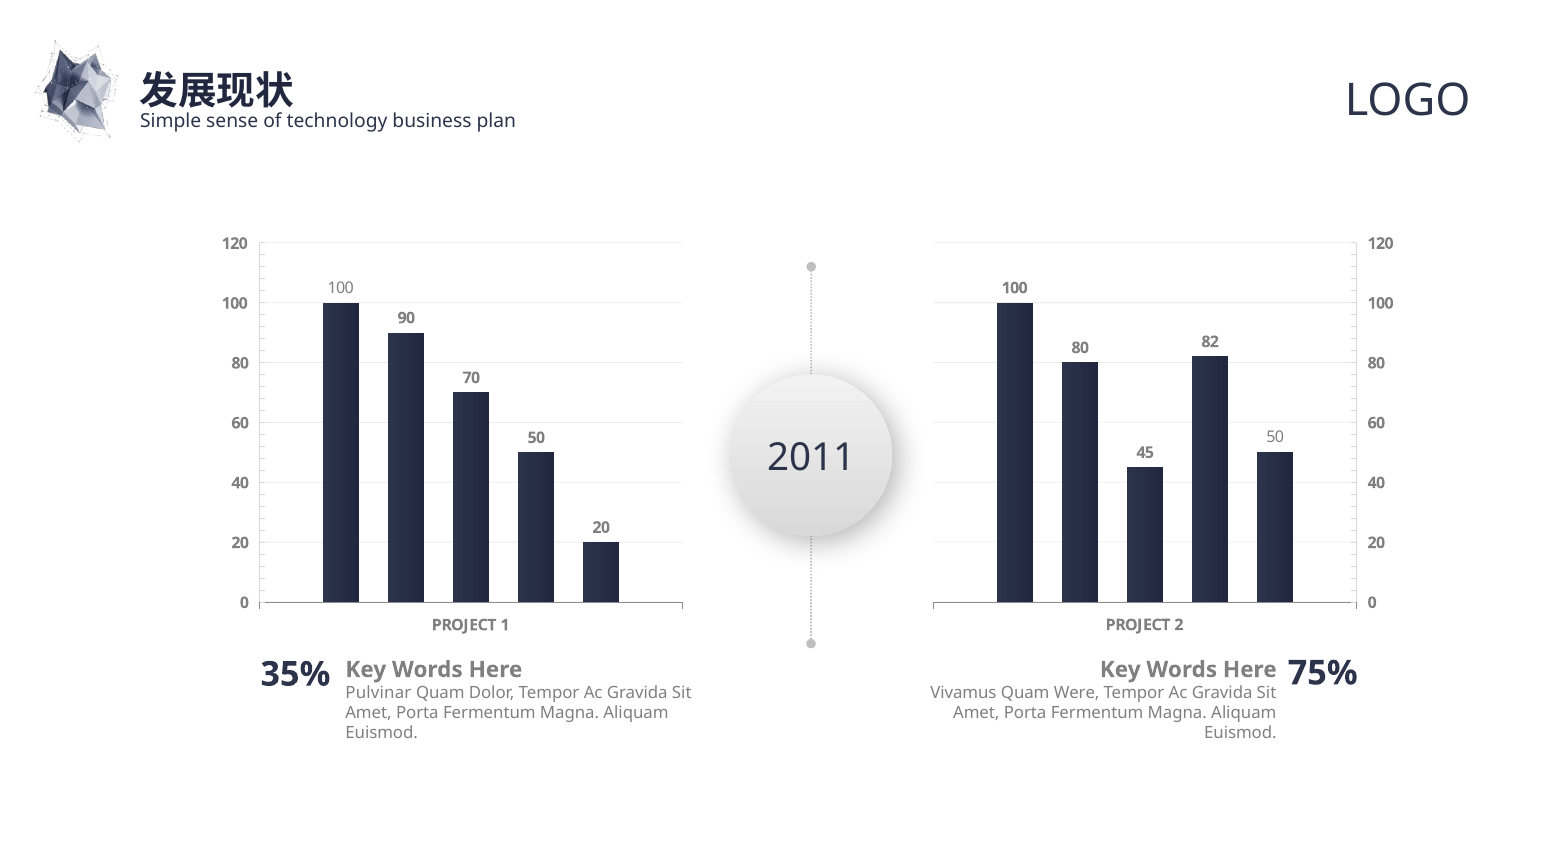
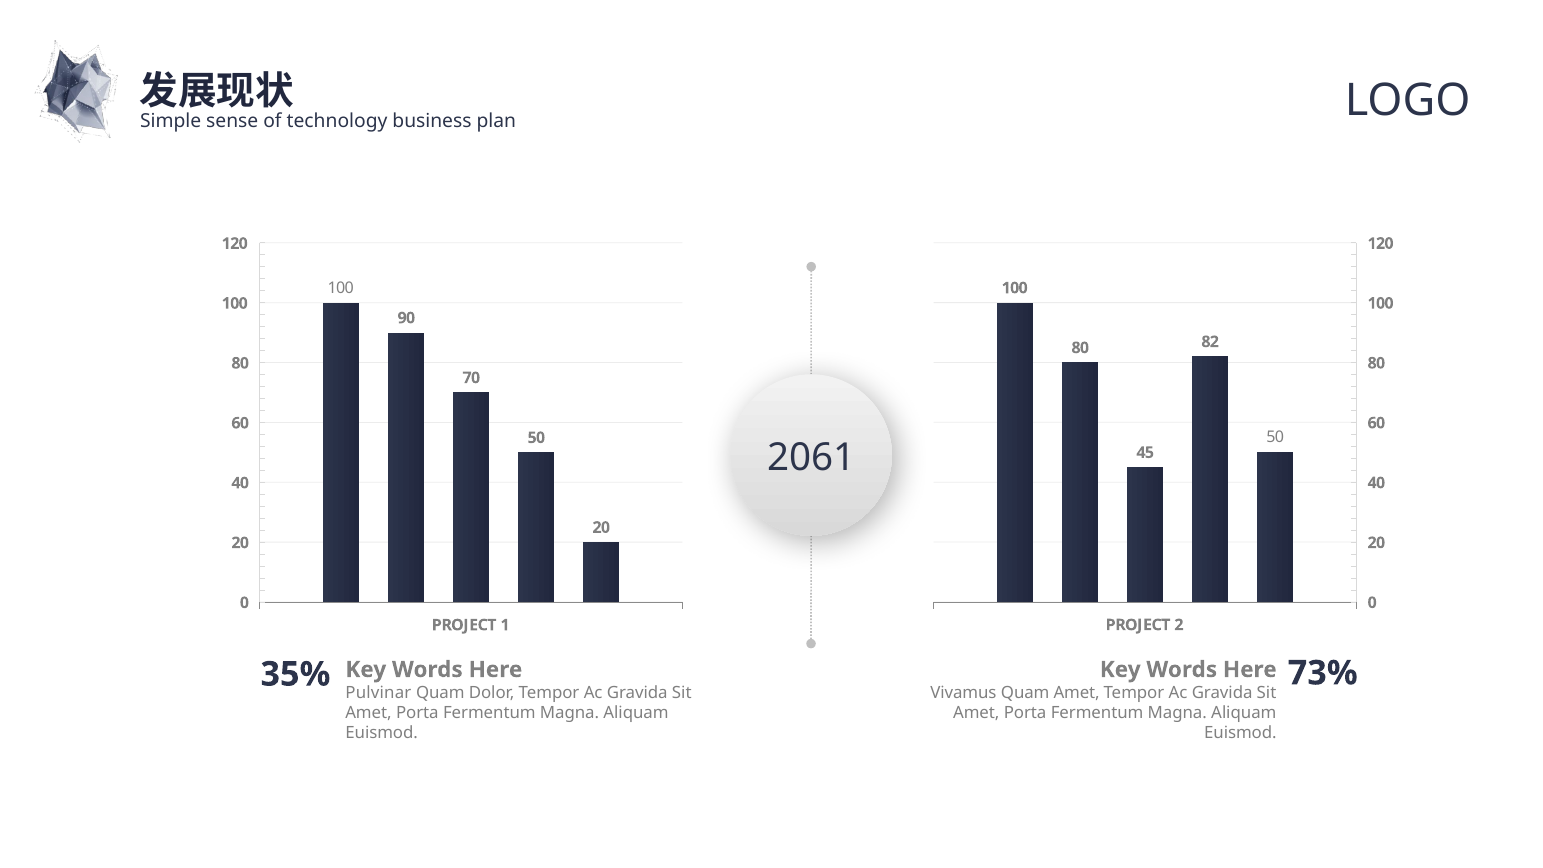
2011: 2011 -> 2061
75%: 75% -> 73%
Quam Were: Were -> Amet
